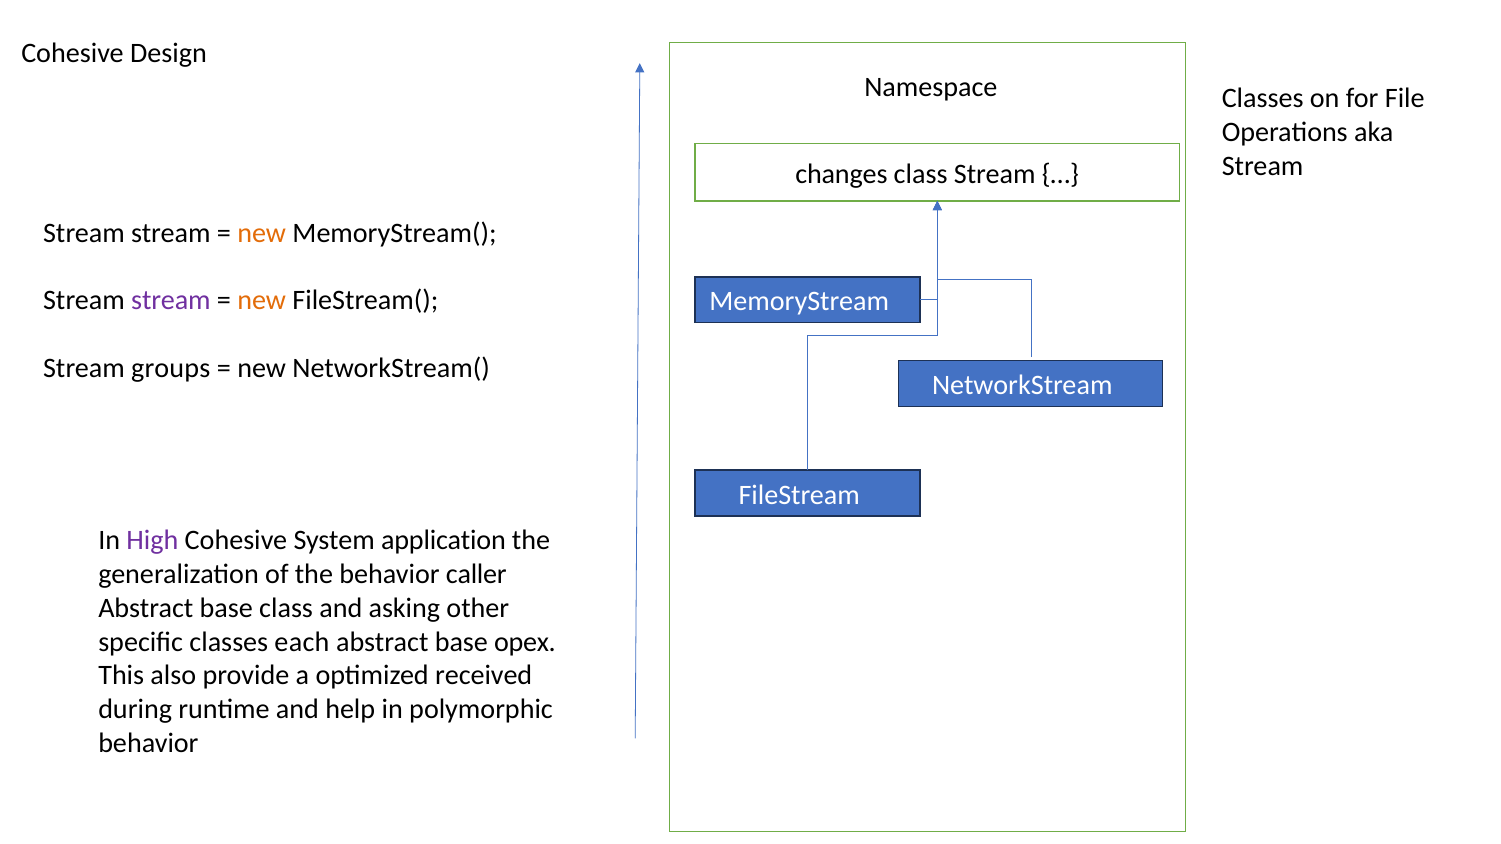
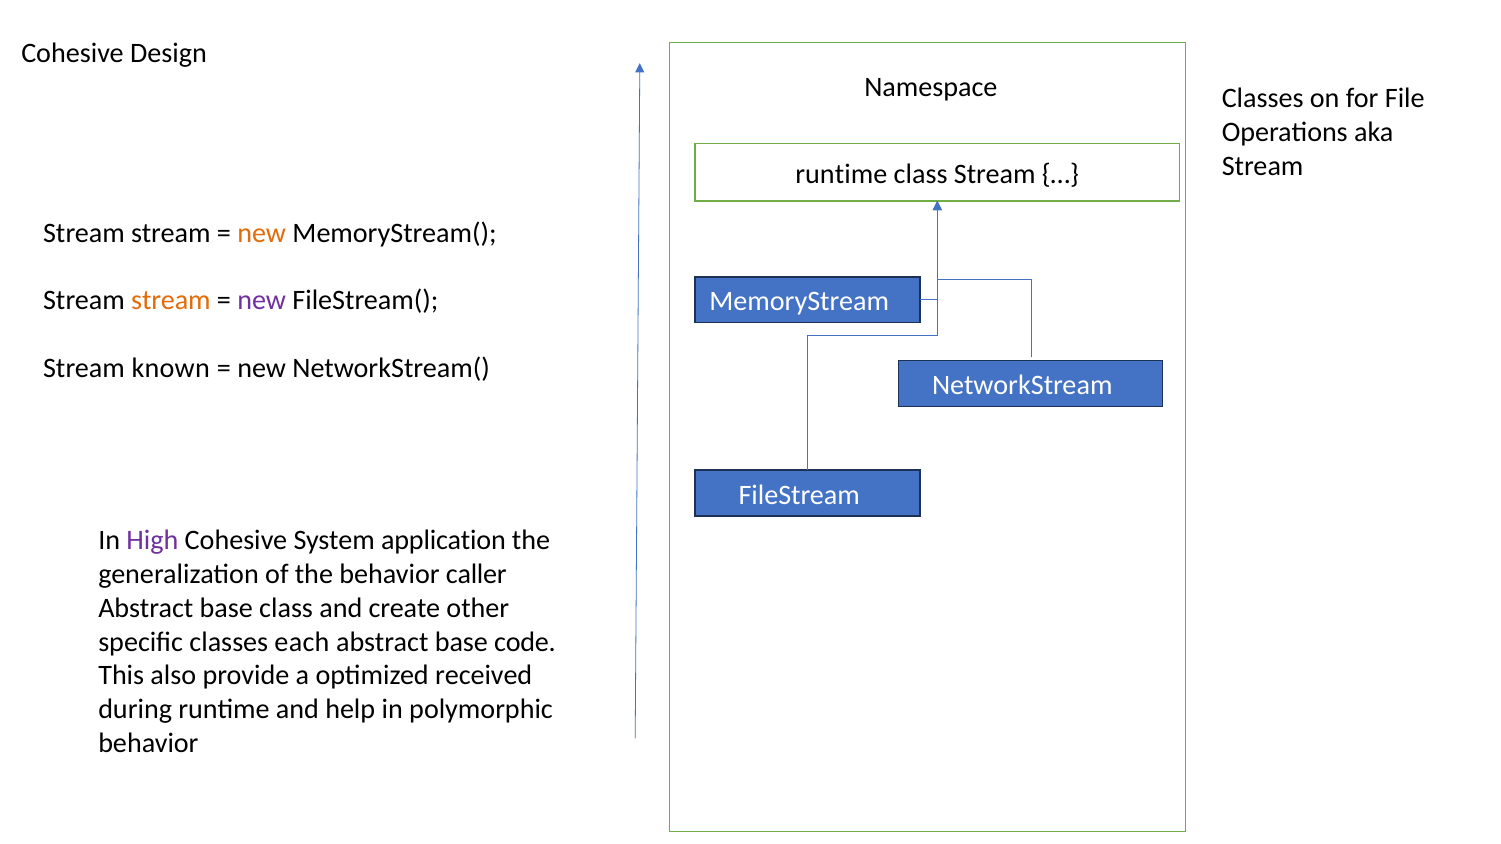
changes at (841, 174): changes -> runtime
stream at (171, 300) colour: purple -> orange
new at (262, 300) colour: orange -> purple
groups: groups -> known
asking: asking -> create
opex: opex -> code
